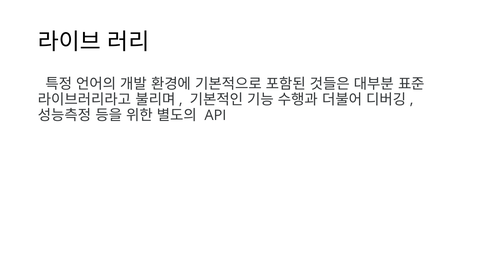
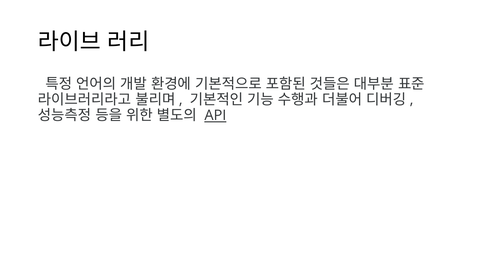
API underline: none -> present
